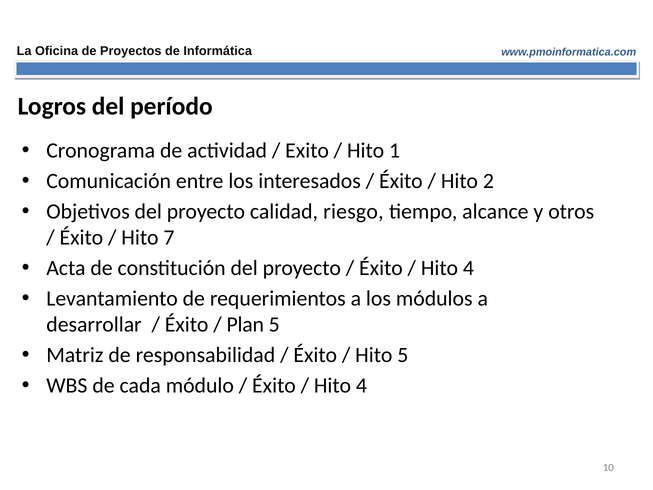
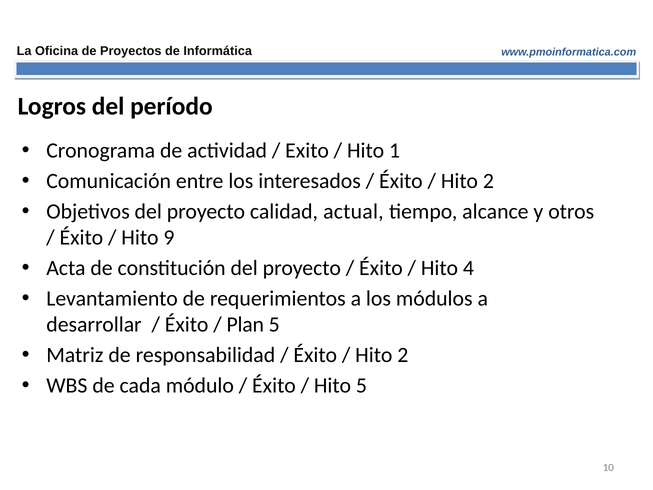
riesgo: riesgo -> actual
7: 7 -> 9
5 at (403, 355): 5 -> 2
4 at (361, 386): 4 -> 5
